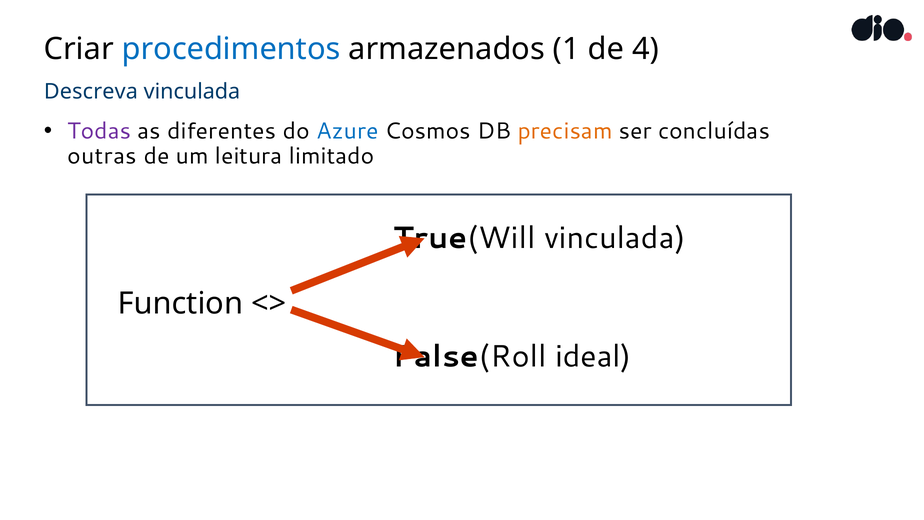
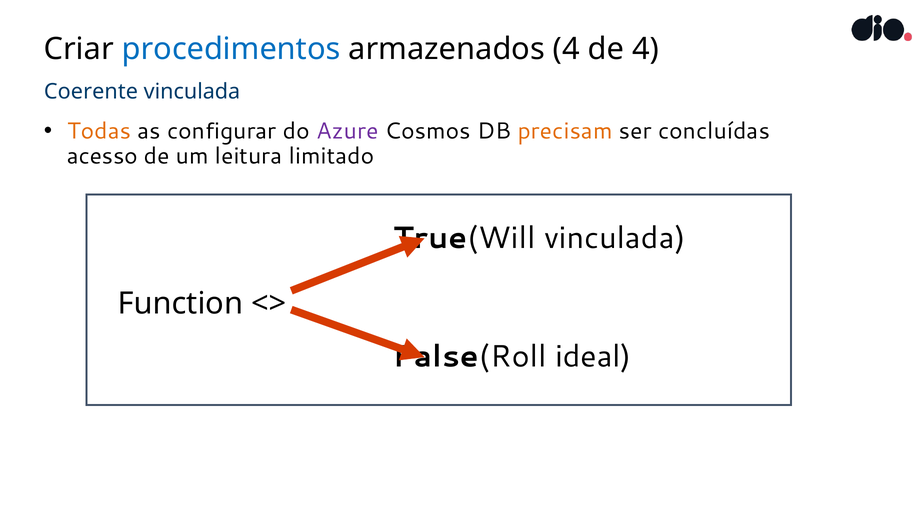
armazenados 1: 1 -> 4
Descreva: Descreva -> Coerente
Todas colour: purple -> orange
diferentes: diferentes -> configurar
Azure colour: blue -> purple
outras: outras -> acesso
